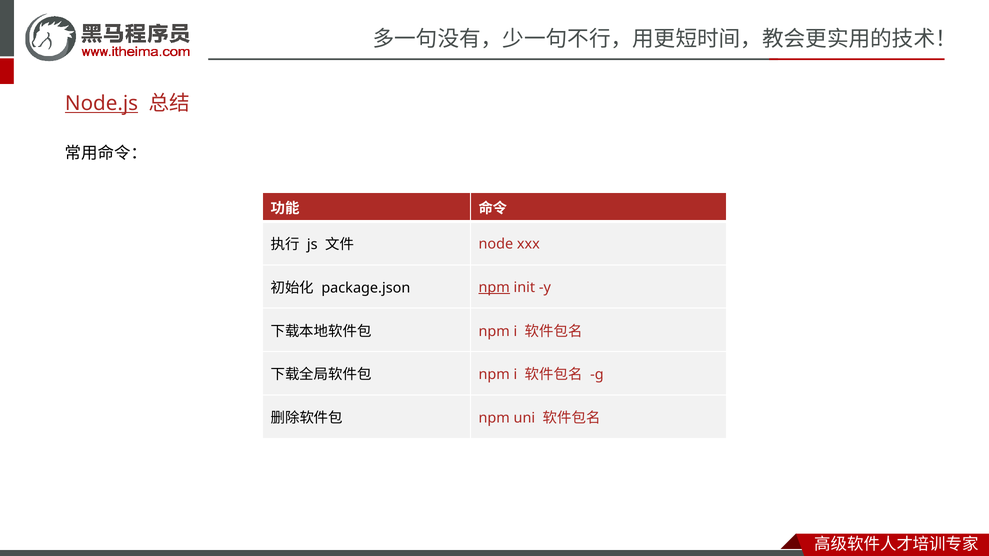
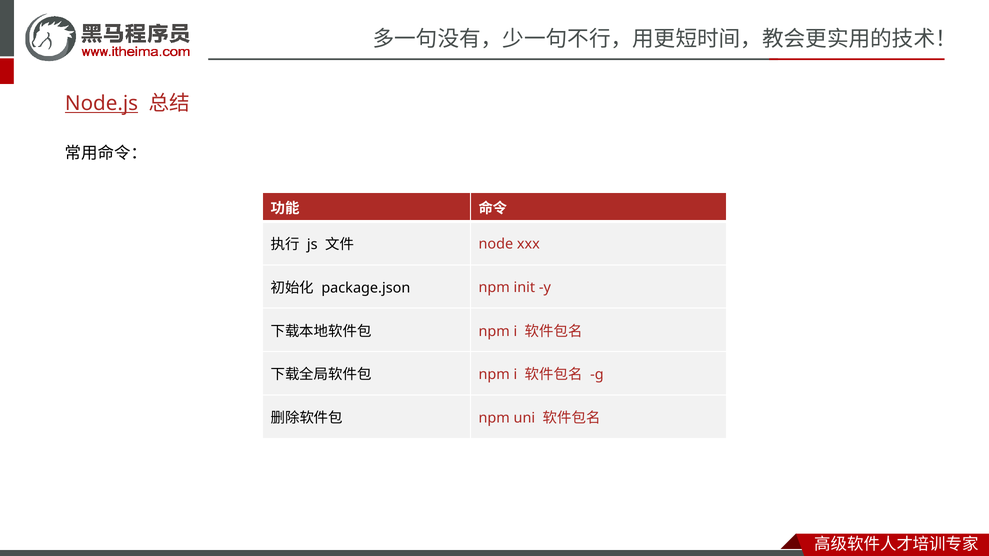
npm at (494, 288) underline: present -> none
